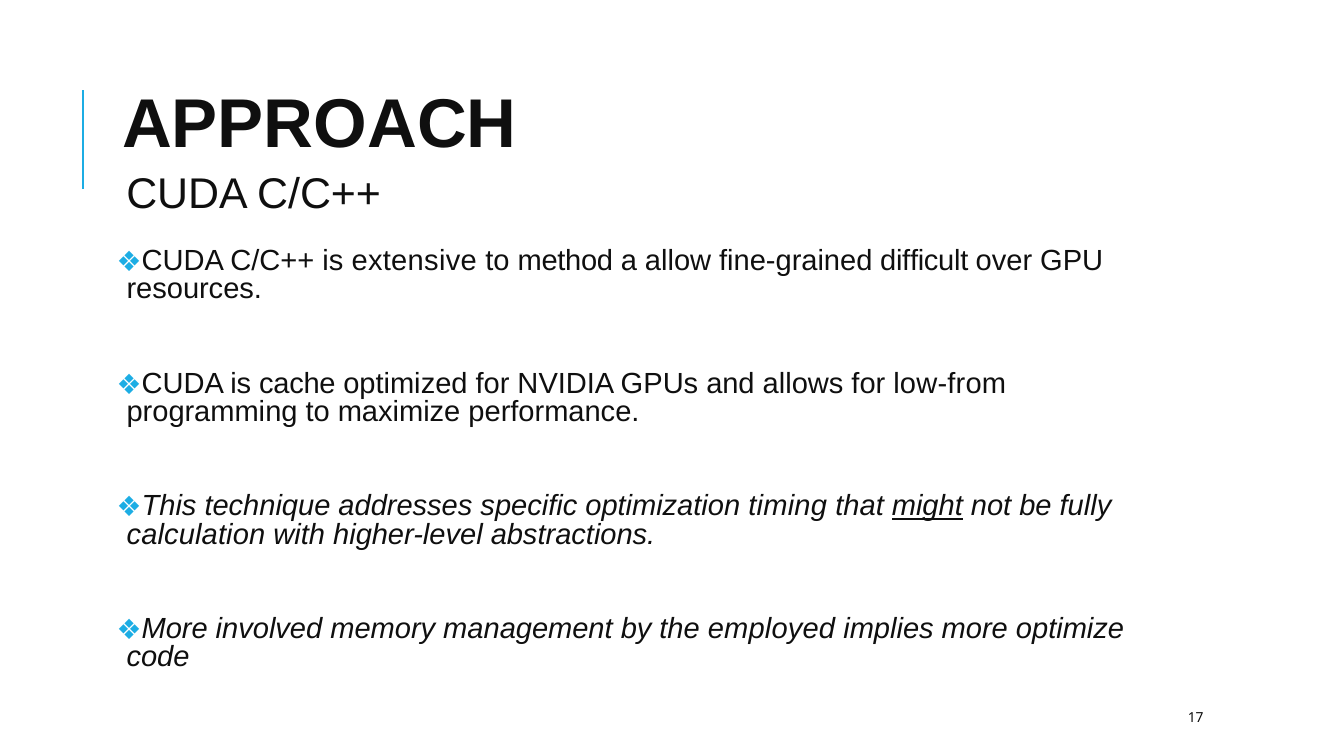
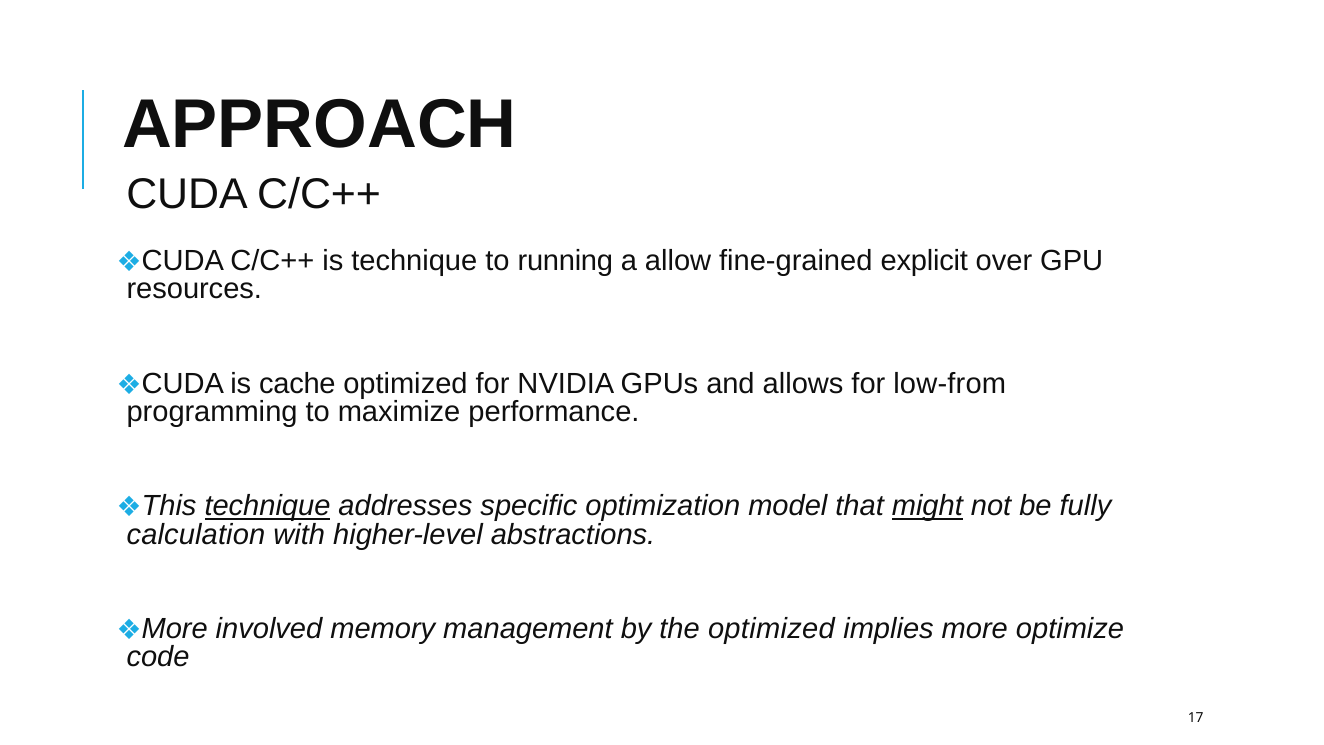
is extensive: extensive -> technique
method: method -> running
difficult: difficult -> explicit
technique at (267, 506) underline: none -> present
timing: timing -> model
the employed: employed -> optimized
